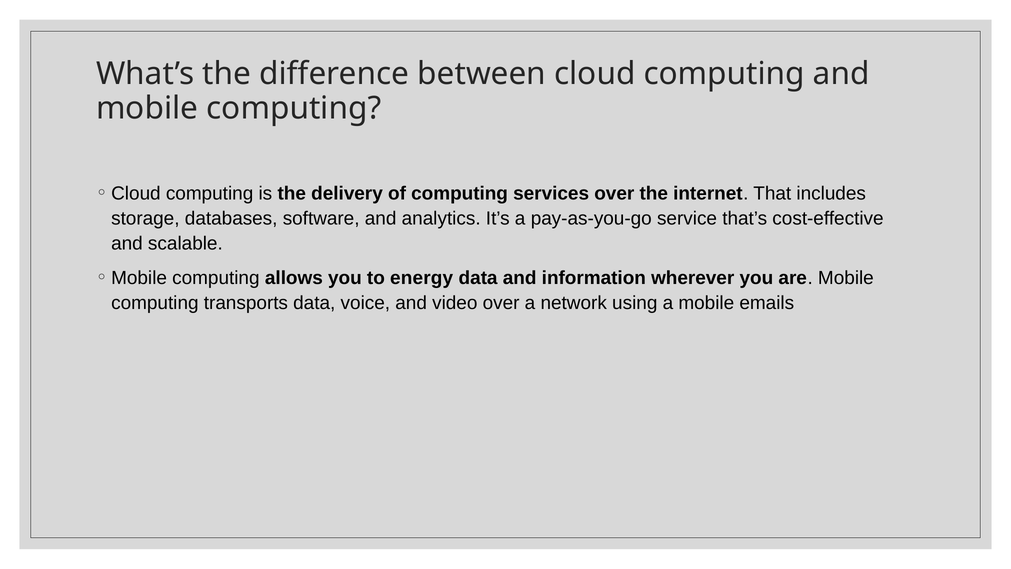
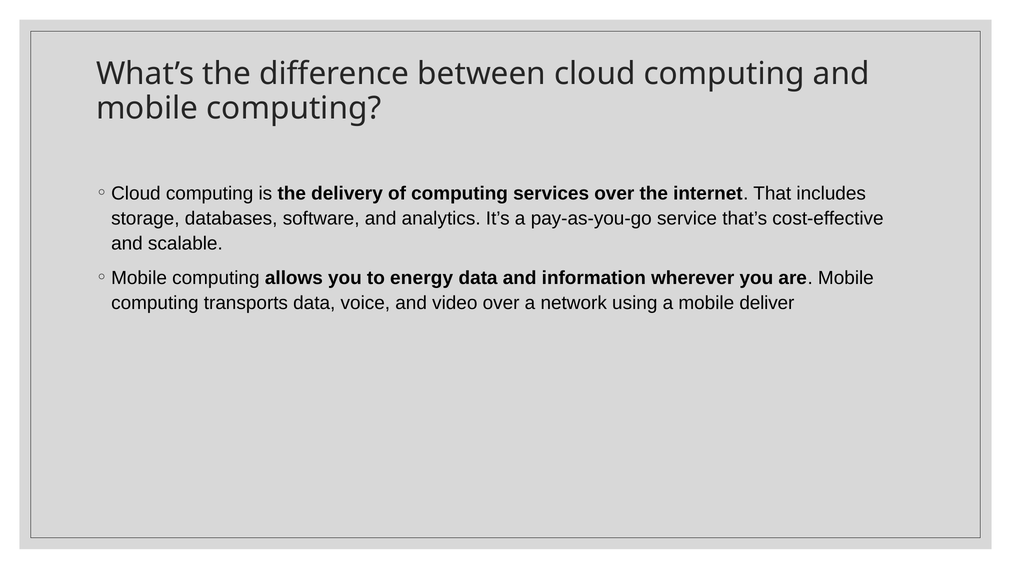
emails: emails -> deliver
